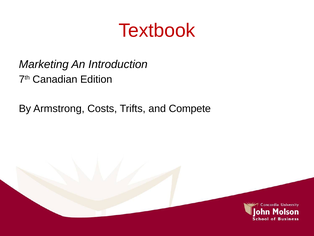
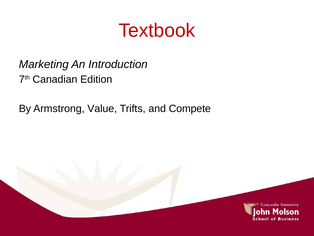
Costs: Costs -> Value
